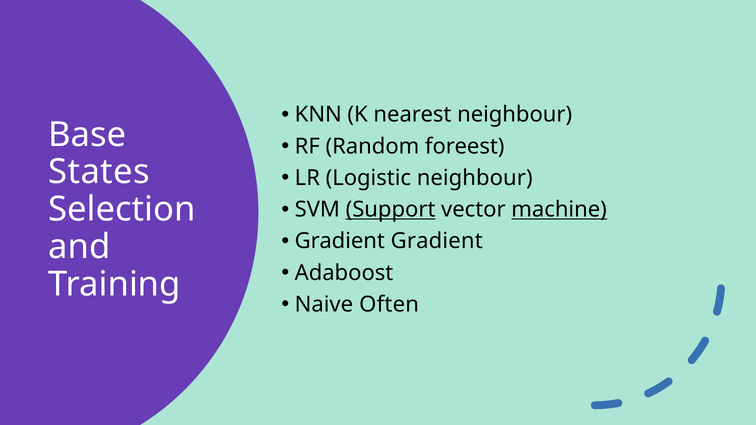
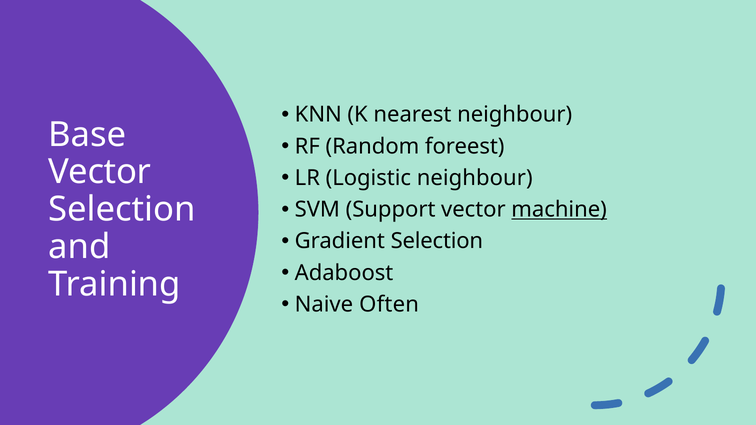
States at (99, 172): States -> Vector
Support underline: present -> none
Gradient Gradient: Gradient -> Selection
